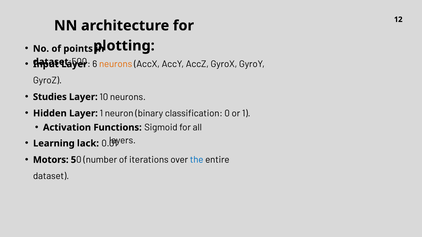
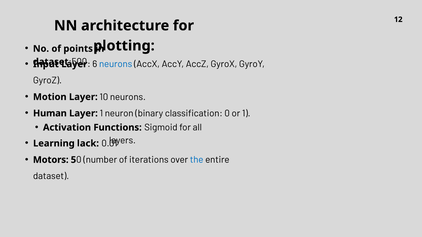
neurons at (116, 64) colour: orange -> blue
Studies: Studies -> Motion
Hidden: Hidden -> Human
